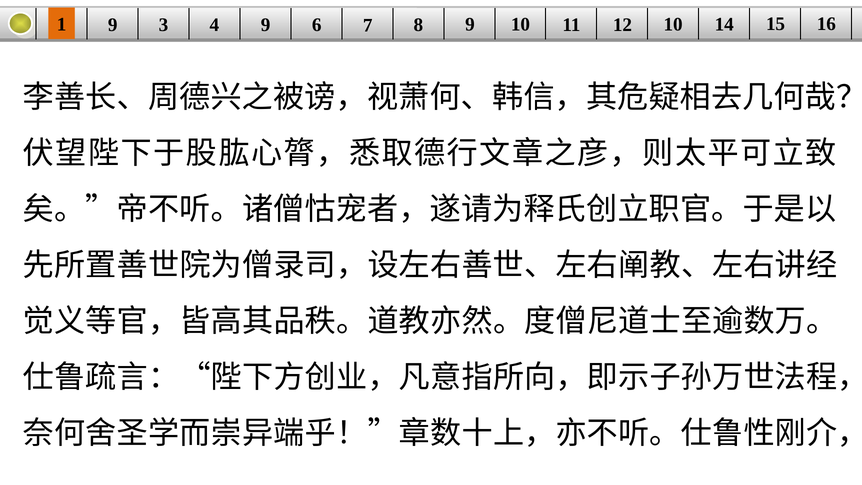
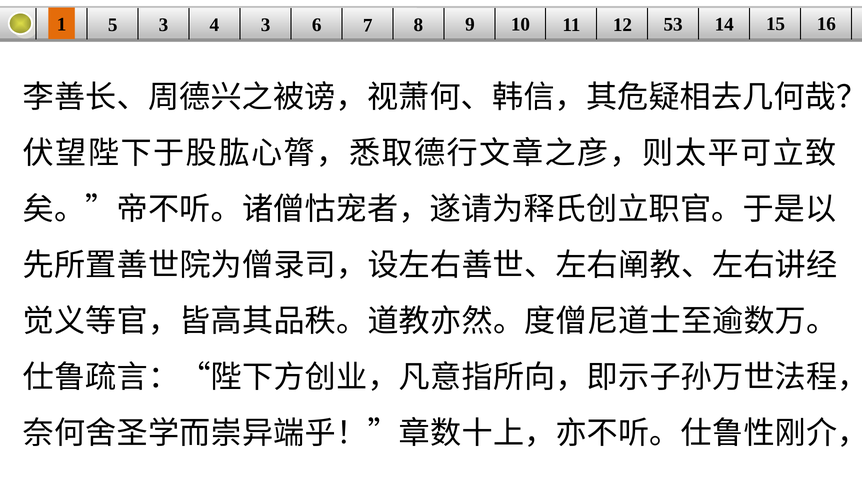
1 9: 9 -> 5
4 9: 9 -> 3
12 10: 10 -> 53
